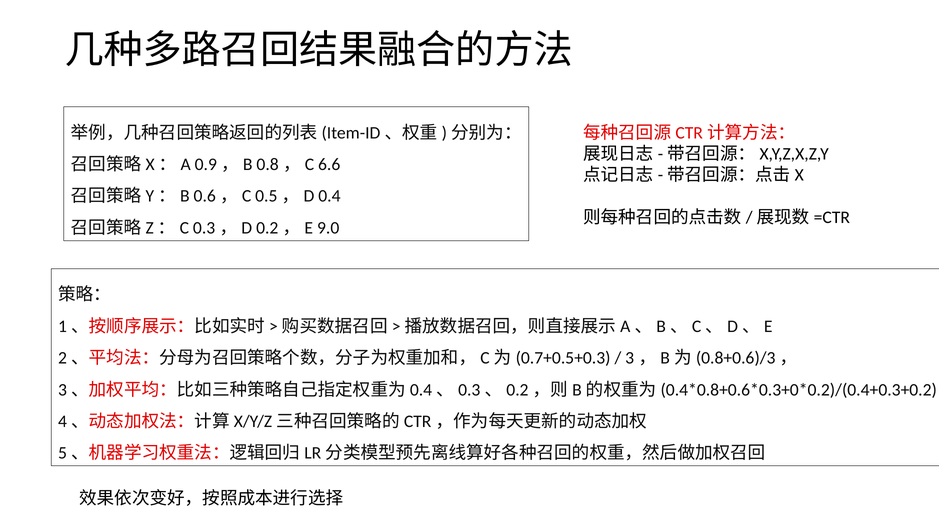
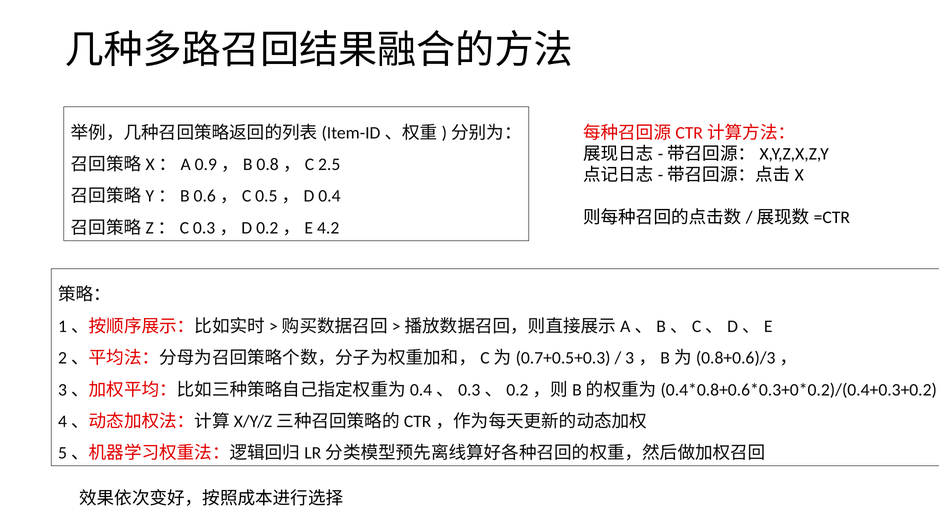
6.6: 6.6 -> 2.5
9.0: 9.0 -> 4.2
